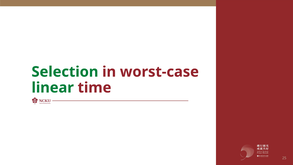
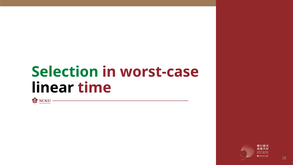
linear colour: green -> black
